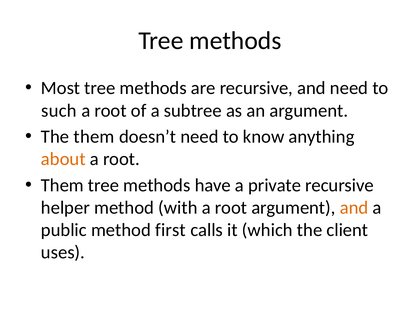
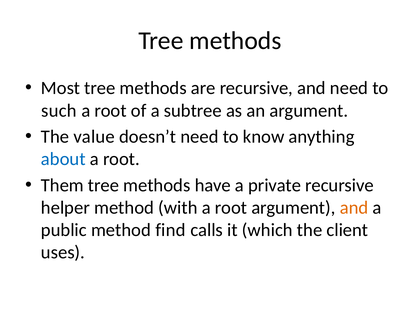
The them: them -> value
about colour: orange -> blue
first: first -> find
